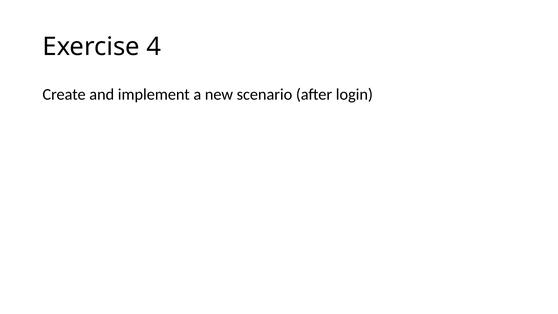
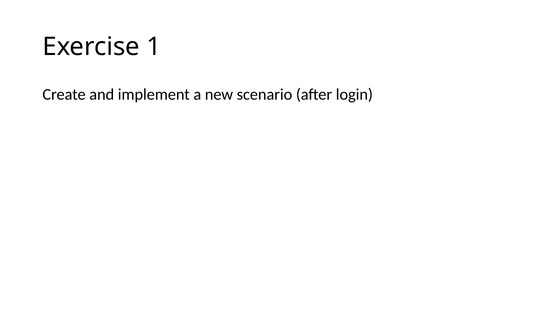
4: 4 -> 1
